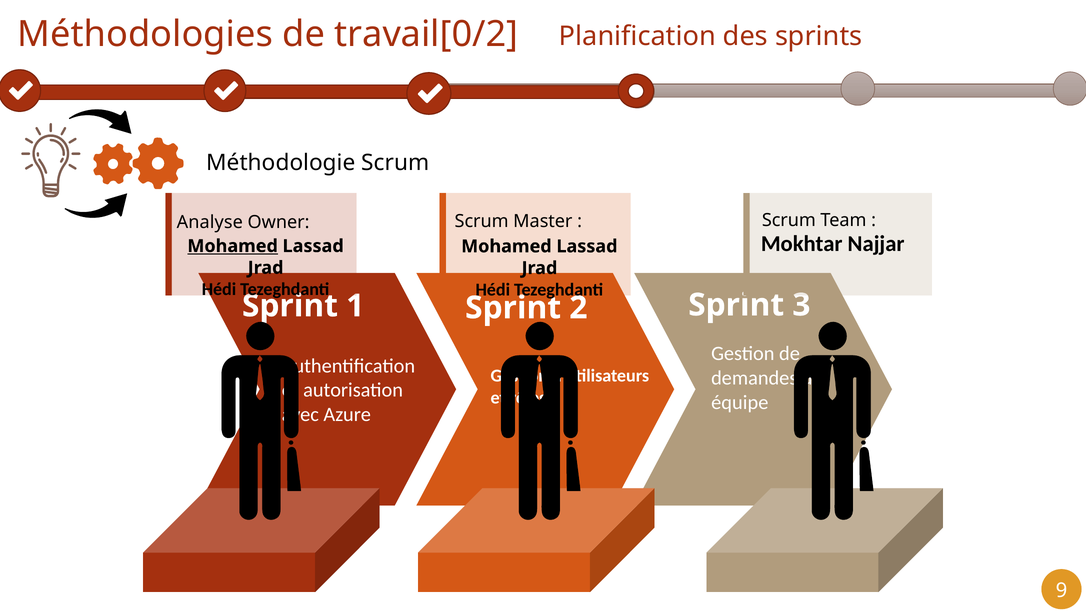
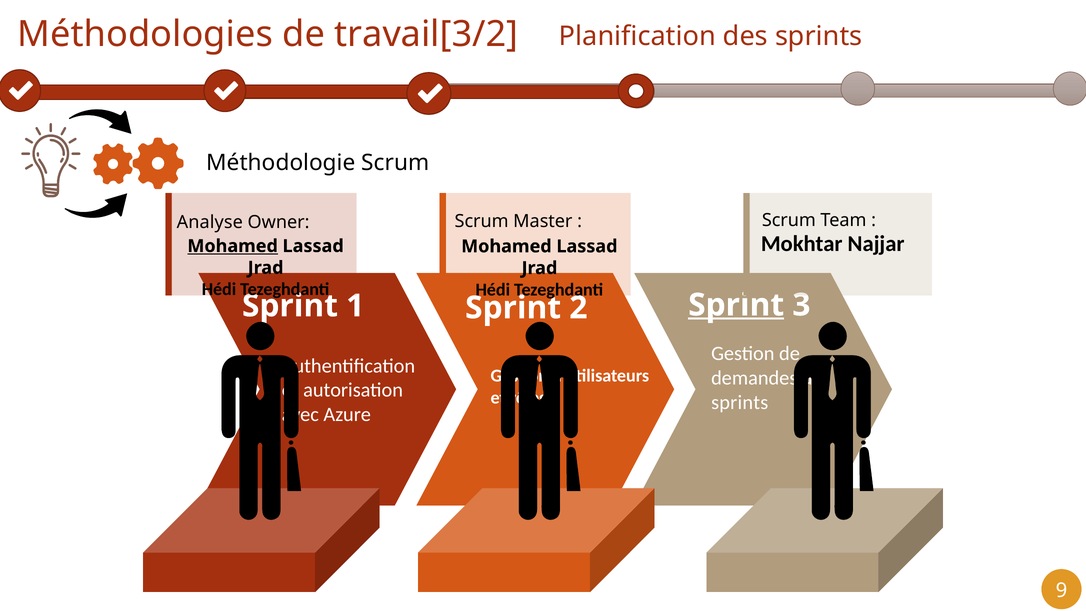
travail[0/2: travail[0/2 -> travail[3/2
Sprint at (736, 305) underline: none -> present
équipe at (740, 402): équipe -> sprints
